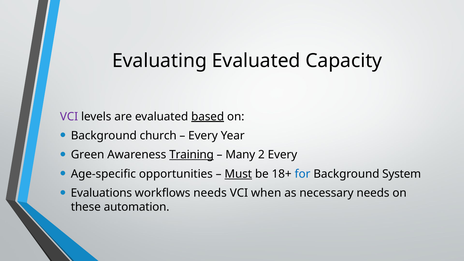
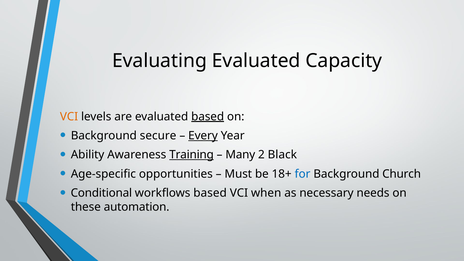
VCI at (69, 117) colour: purple -> orange
church: church -> secure
Every at (203, 136) underline: none -> present
Green: Green -> Ability
2 Every: Every -> Black
Must underline: present -> none
System: System -> Church
Evaluations: Evaluations -> Conditional
workflows needs: needs -> based
